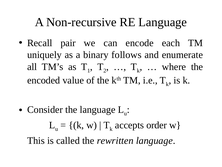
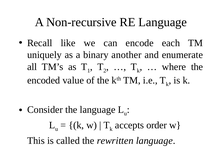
pair: pair -> like
follows: follows -> another
